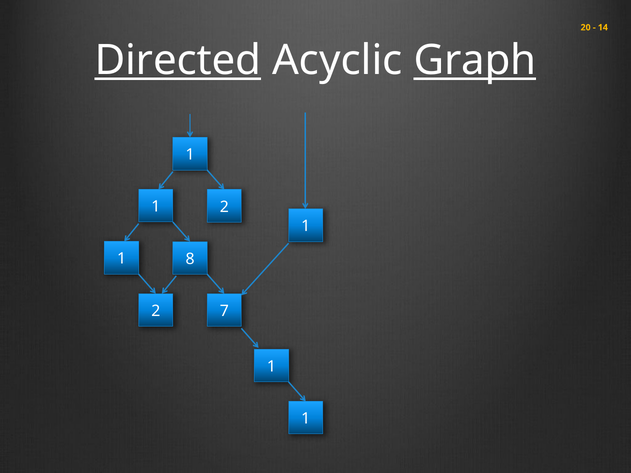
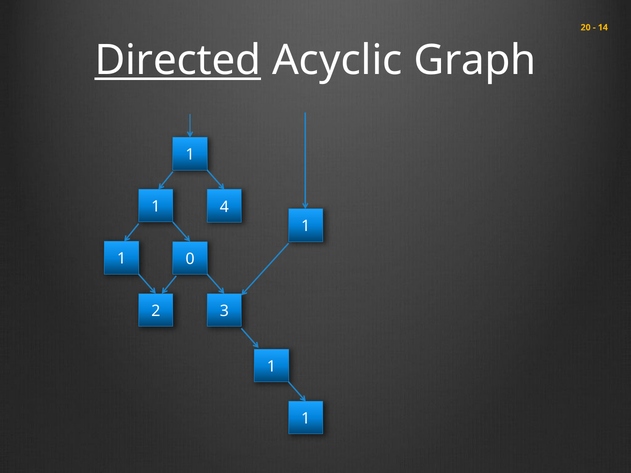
Graph underline: present -> none
1 2: 2 -> 4
8: 8 -> 0
7: 7 -> 3
